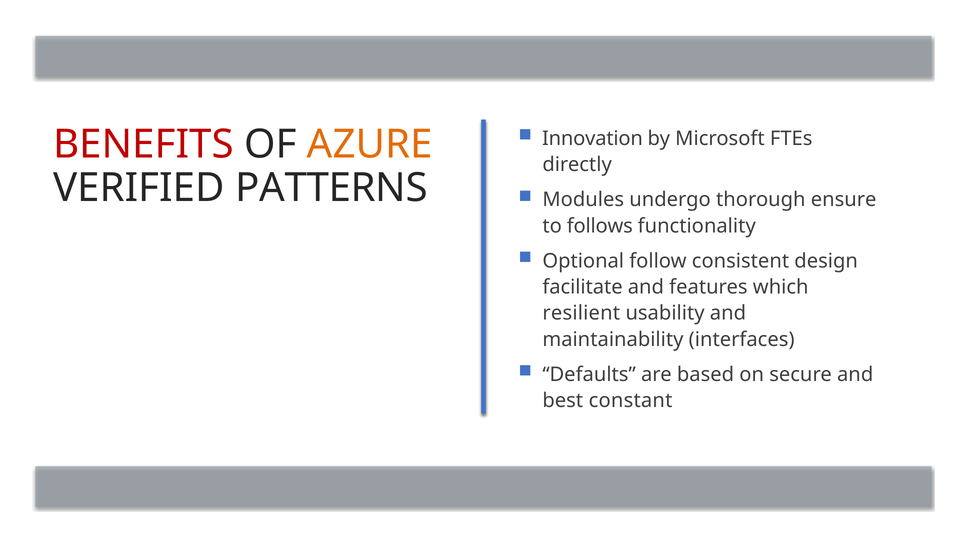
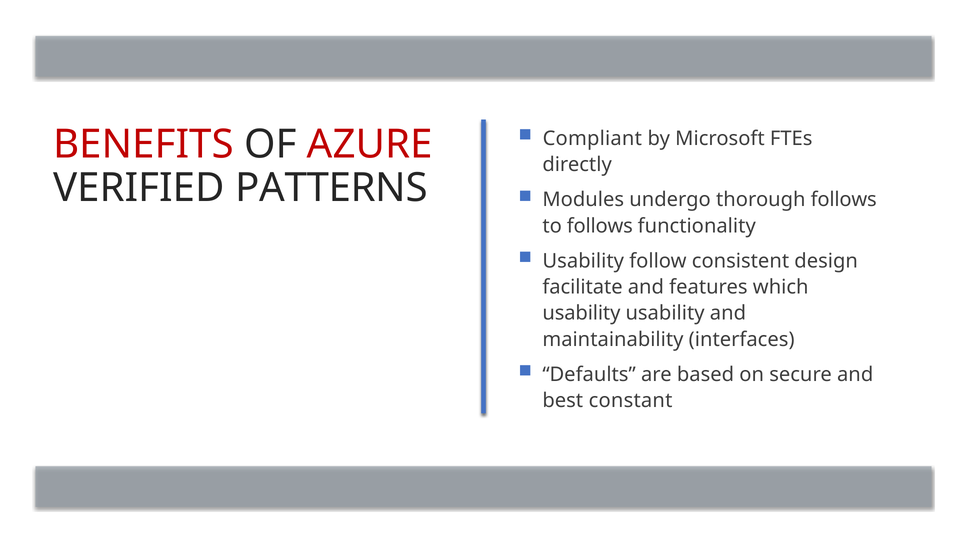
Innovation: Innovation -> Compliant
AZURE colour: orange -> red
thorough ensure: ensure -> follows
Optional at (583, 261): Optional -> Usability
resilient at (581, 313): resilient -> usability
